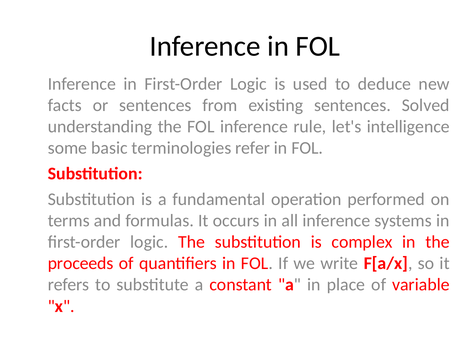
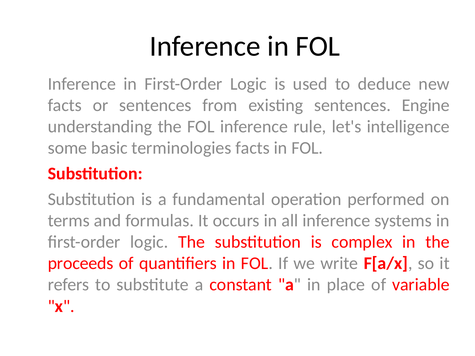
Solved: Solved -> Engine
terminologies refer: refer -> facts
